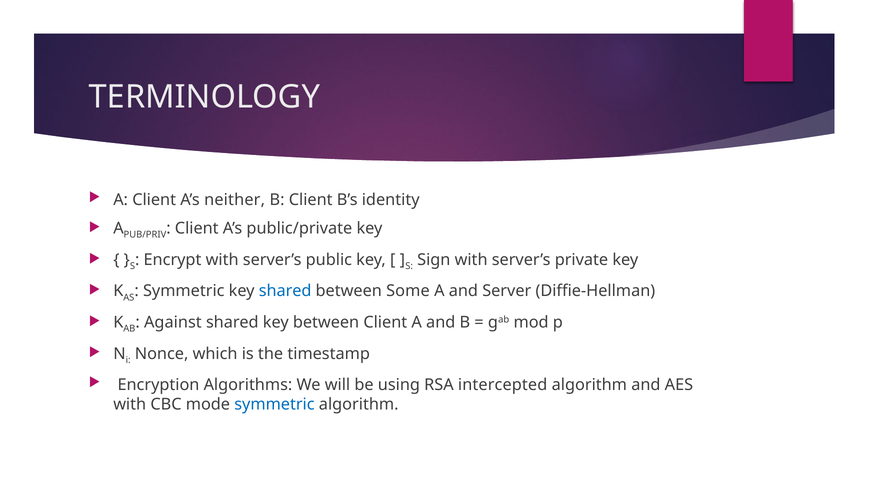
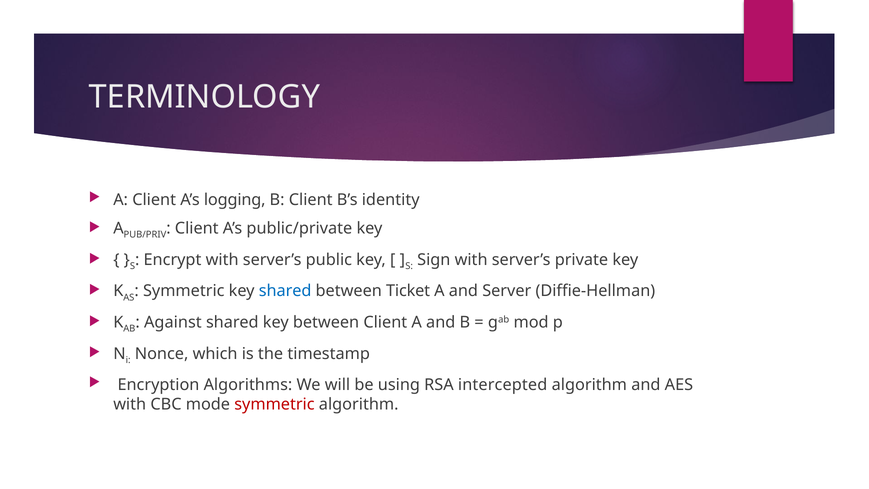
neither: neither -> logging
Some: Some -> Ticket
symmetric at (274, 404) colour: blue -> red
